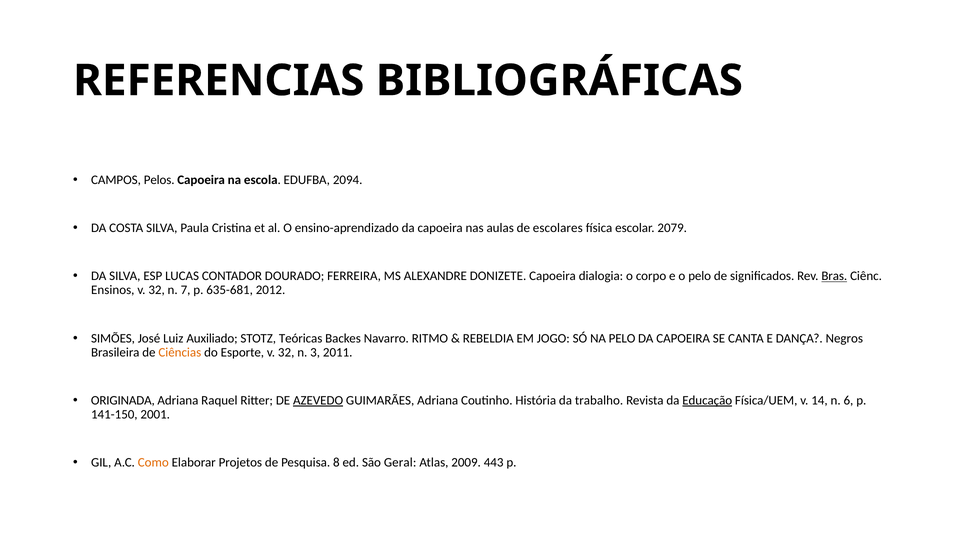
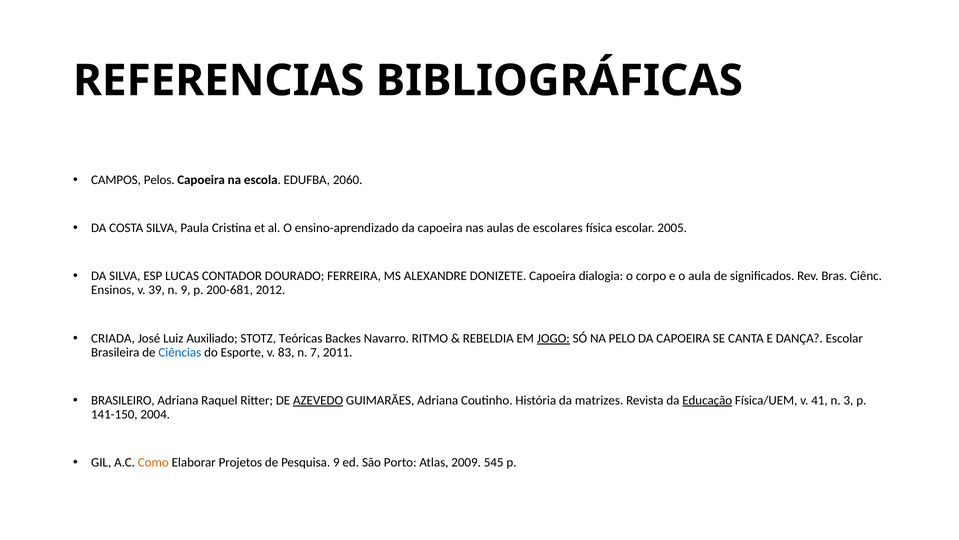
2094: 2094 -> 2060
2079: 2079 -> 2005
o pelo: pelo -> aula
Bras underline: present -> none
32 at (157, 290): 32 -> 39
n 7: 7 -> 9
635-681: 635-681 -> 200-681
SIMÕES: SIMÕES -> CRIADA
JOGO underline: none -> present
DANÇA Negros: Negros -> Escolar
Ciências colour: orange -> blue
Esporte v 32: 32 -> 83
3: 3 -> 7
ORIGINADA: ORIGINADA -> BRASILEIRO
trabalho: trabalho -> matrizes
14: 14 -> 41
6: 6 -> 3
2001: 2001 -> 2004
Pesquisa 8: 8 -> 9
Geral: Geral -> Porto
443: 443 -> 545
